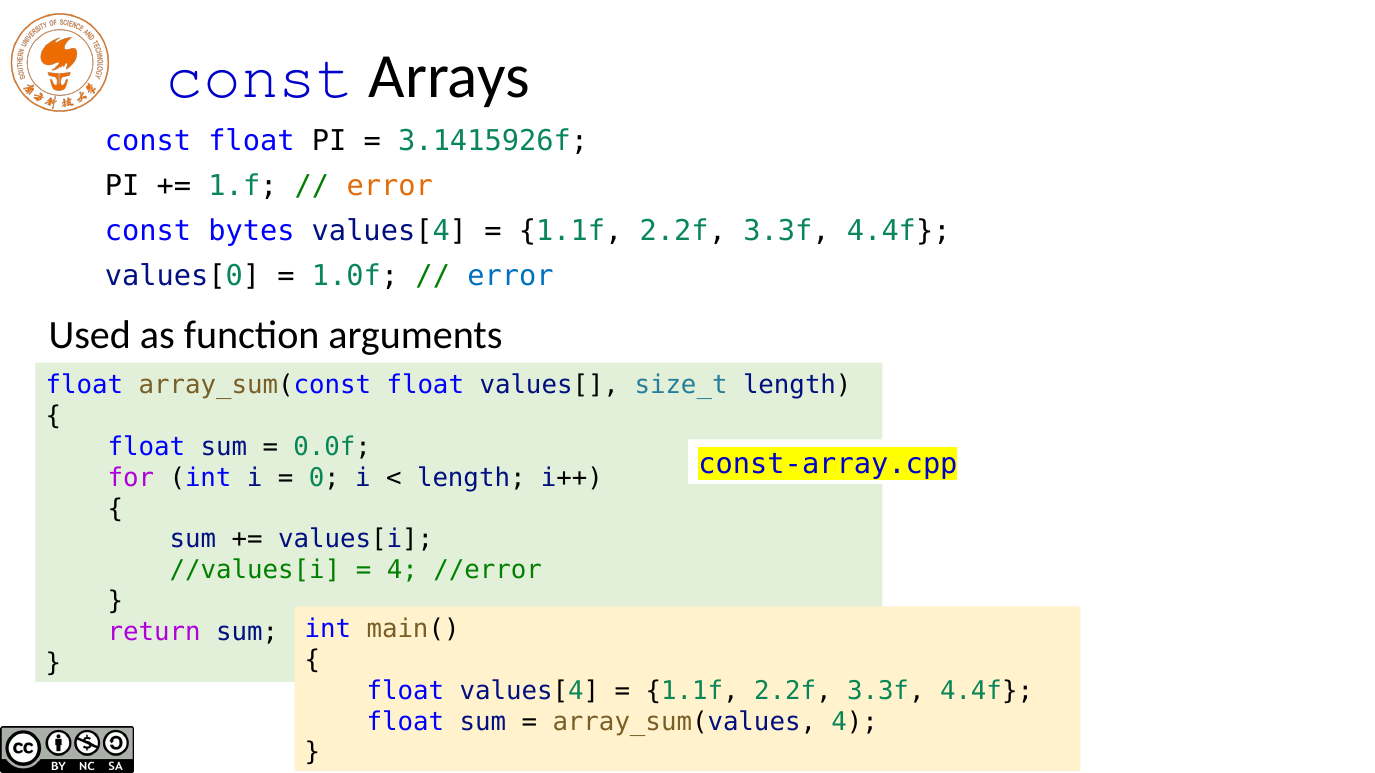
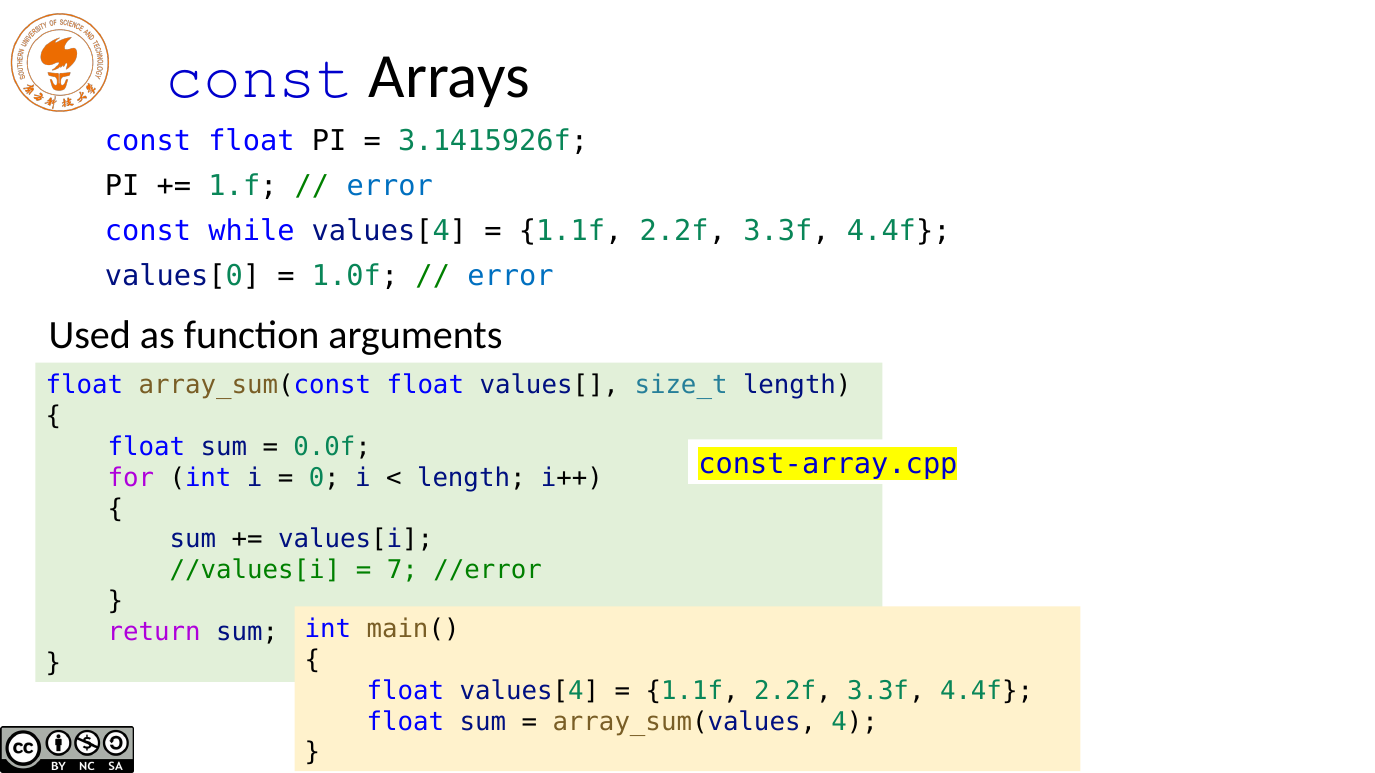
error at (390, 186) colour: orange -> blue
bytes: bytes -> while
4 at (402, 571): 4 -> 7
